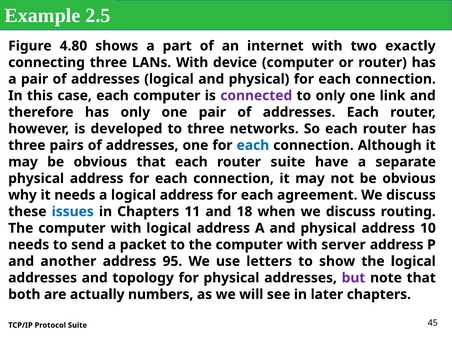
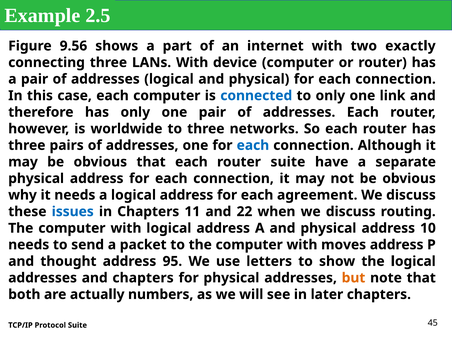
4.80: 4.80 -> 9.56
connected colour: purple -> blue
developed: developed -> worldwide
18: 18 -> 22
server: server -> moves
another: another -> thought
and topology: topology -> chapters
but colour: purple -> orange
